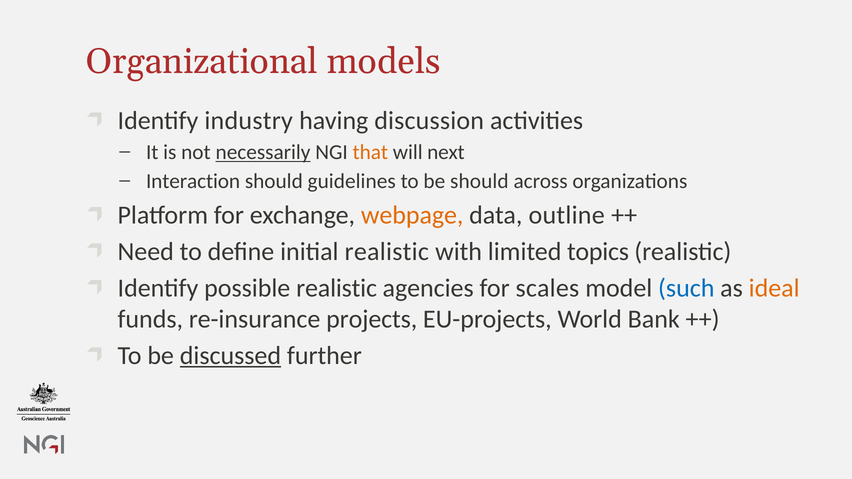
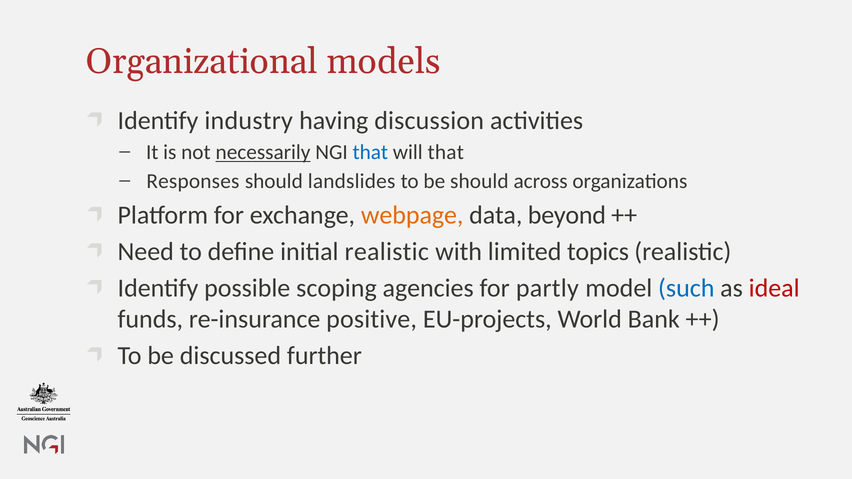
that at (370, 152) colour: orange -> blue
will next: next -> that
Interaction: Interaction -> Responses
guidelines: guidelines -> landslides
outline: outline -> beyond
possible realistic: realistic -> scoping
scales: scales -> partly
ideal colour: orange -> red
projects: projects -> positive
discussed underline: present -> none
